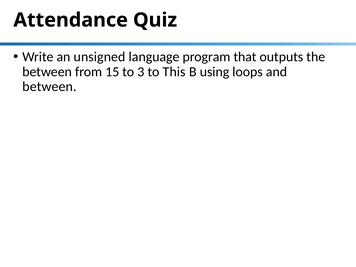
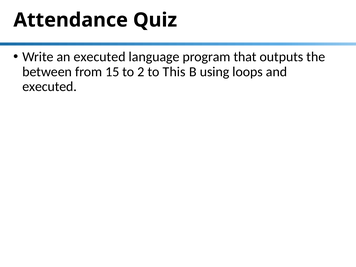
an unsigned: unsigned -> executed
3: 3 -> 2
between at (49, 87): between -> executed
